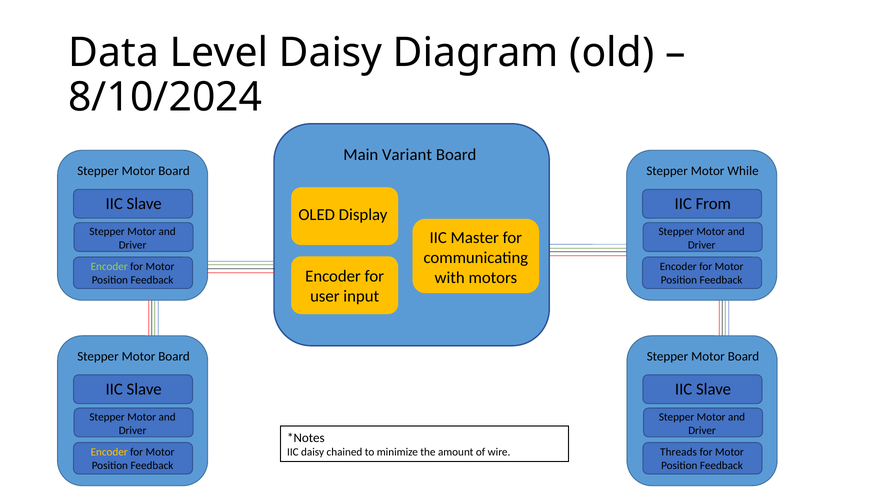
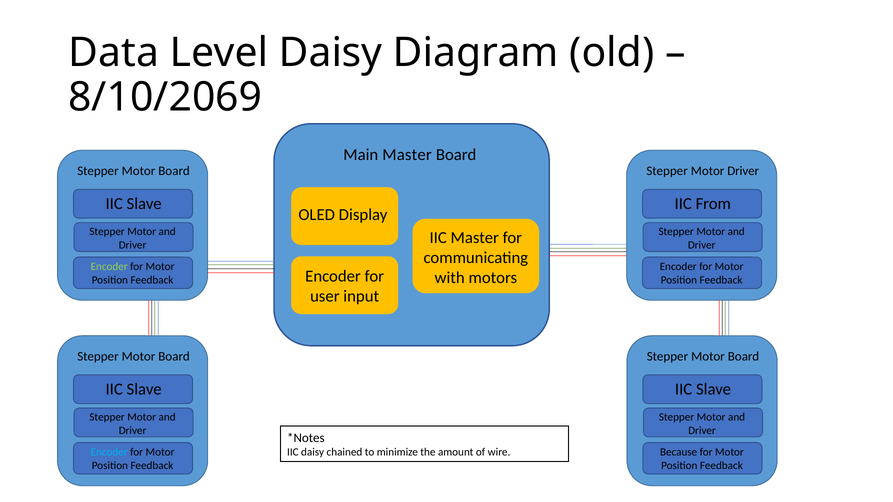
8/10/2024: 8/10/2024 -> 8/10/2069
Main Variant: Variant -> Master
Motor While: While -> Driver
Encoder at (109, 452) colour: yellow -> light blue
Threads: Threads -> Because
